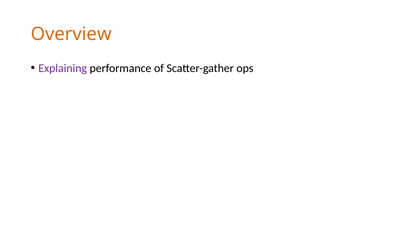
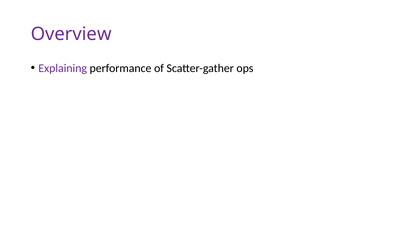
Overview colour: orange -> purple
